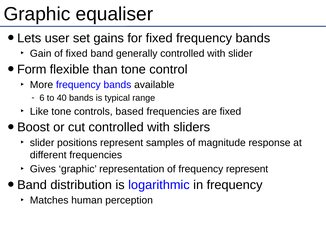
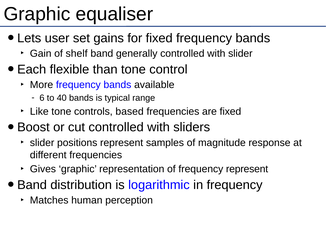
of fixed: fixed -> shelf
Form: Form -> Each
